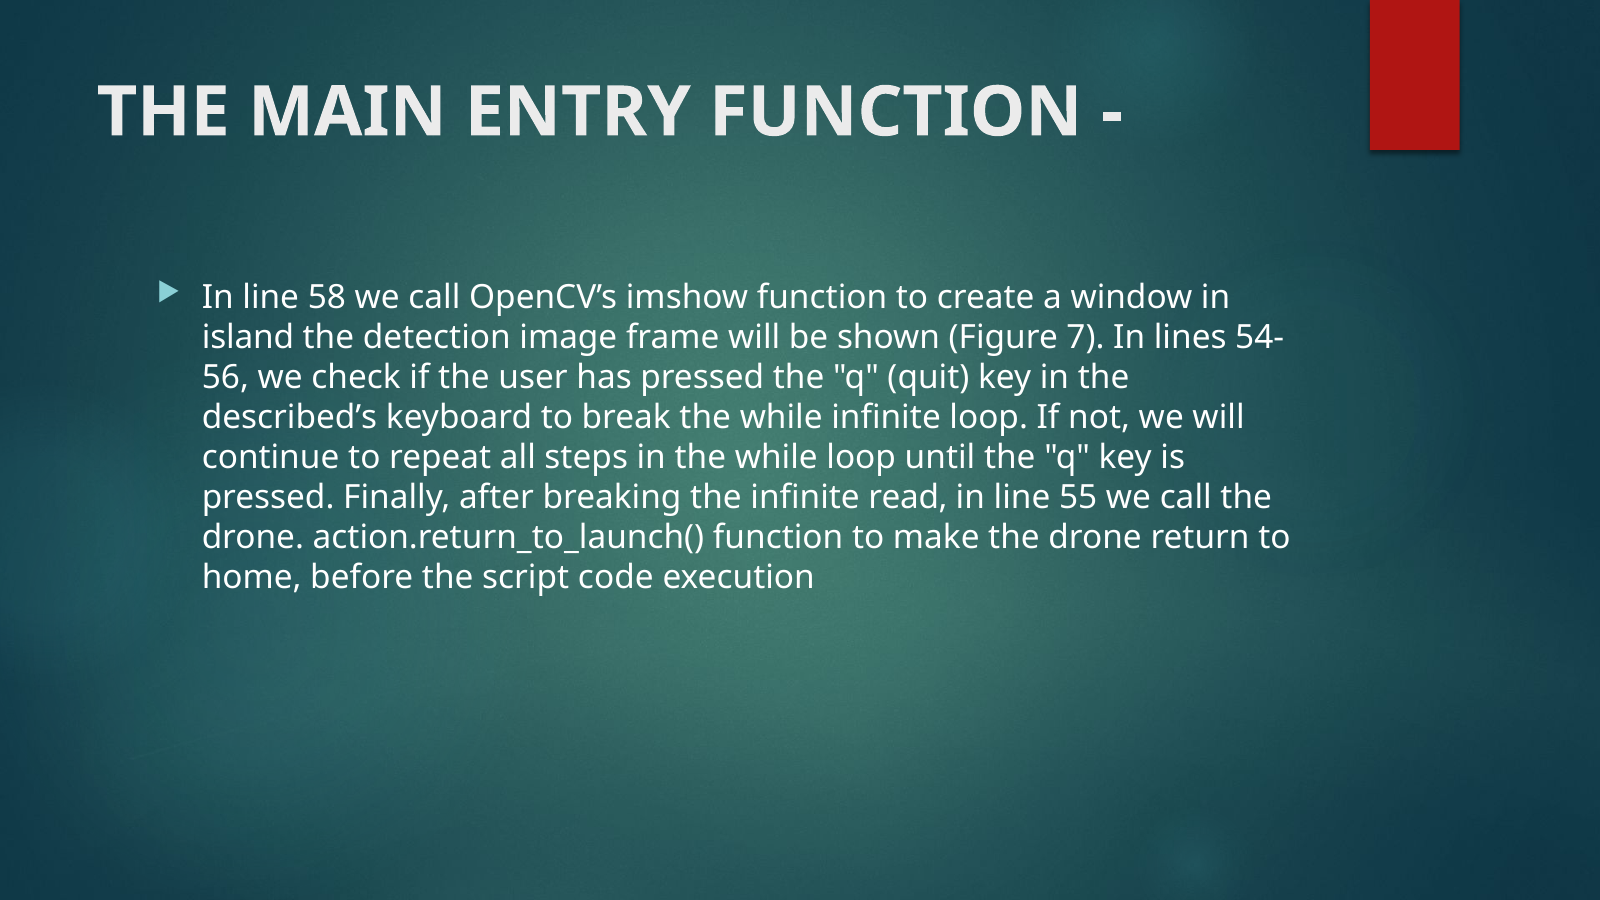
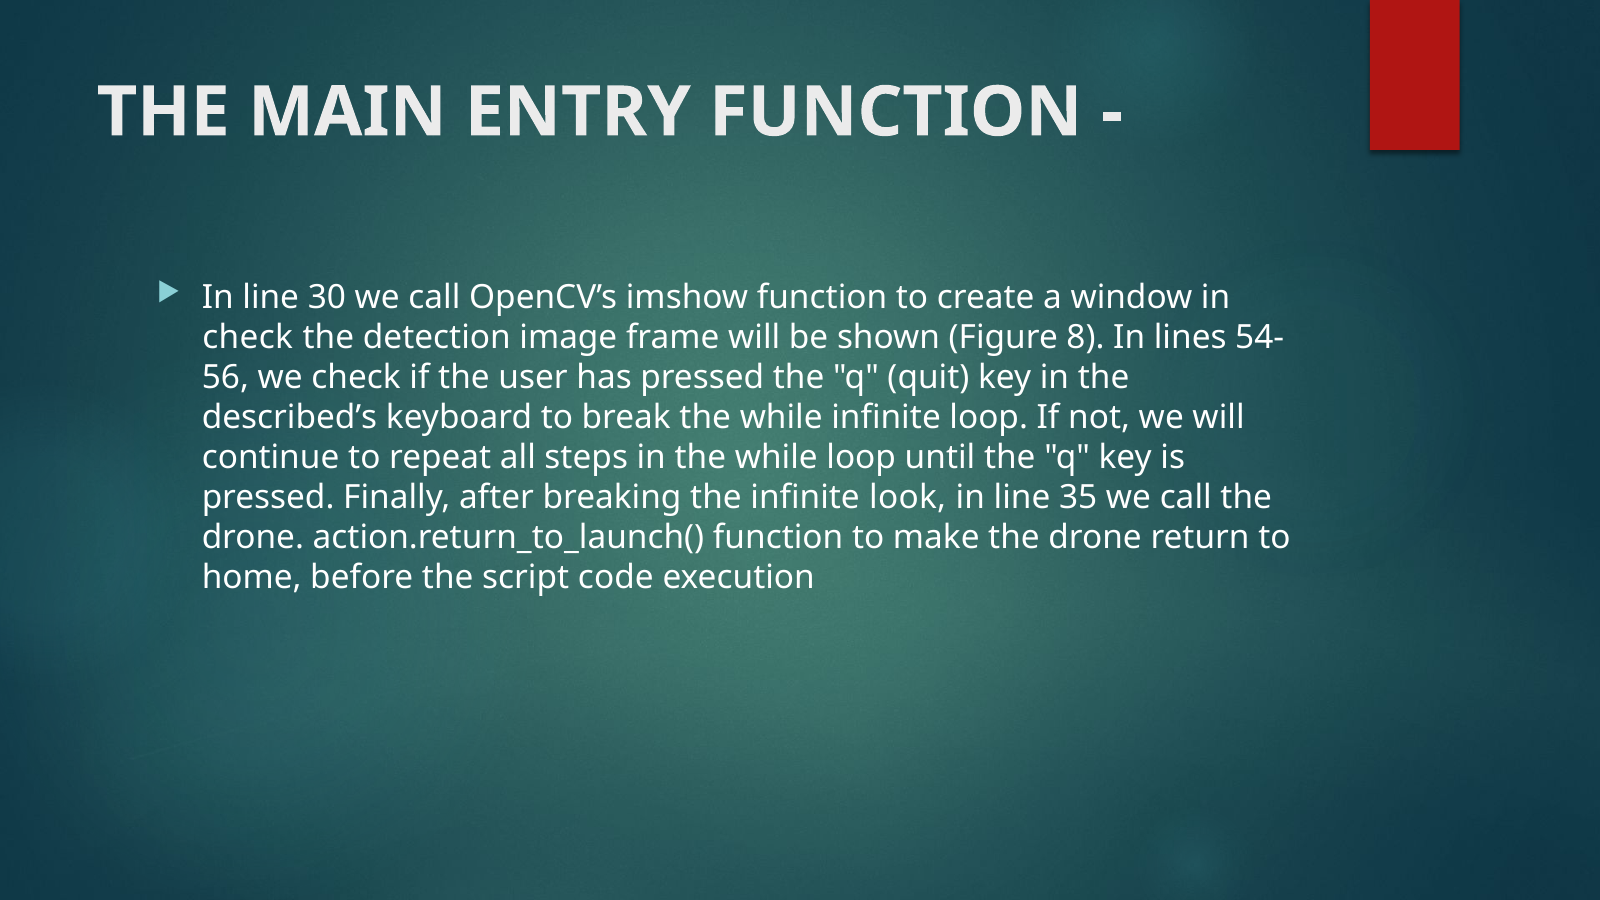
58: 58 -> 30
island at (248, 338): island -> check
7: 7 -> 8
read: read -> look
55: 55 -> 35
